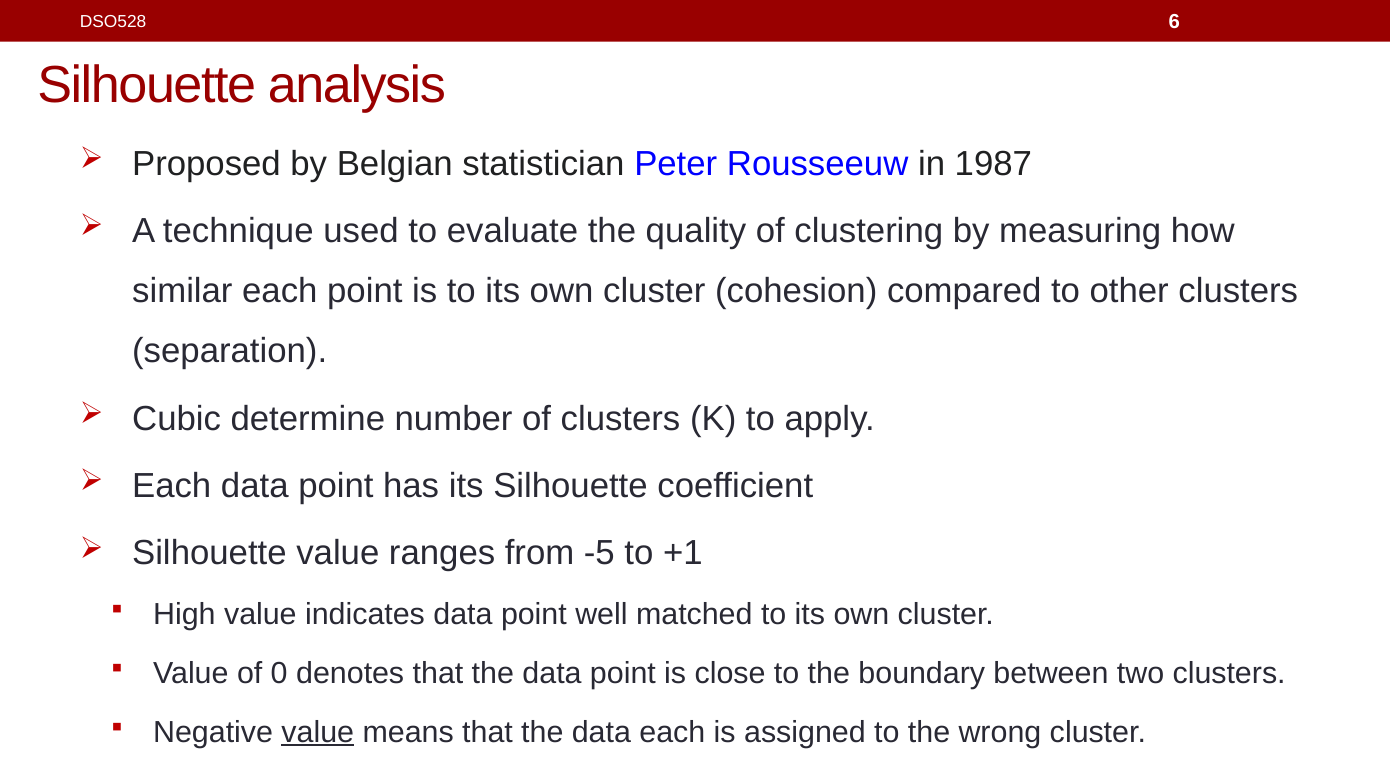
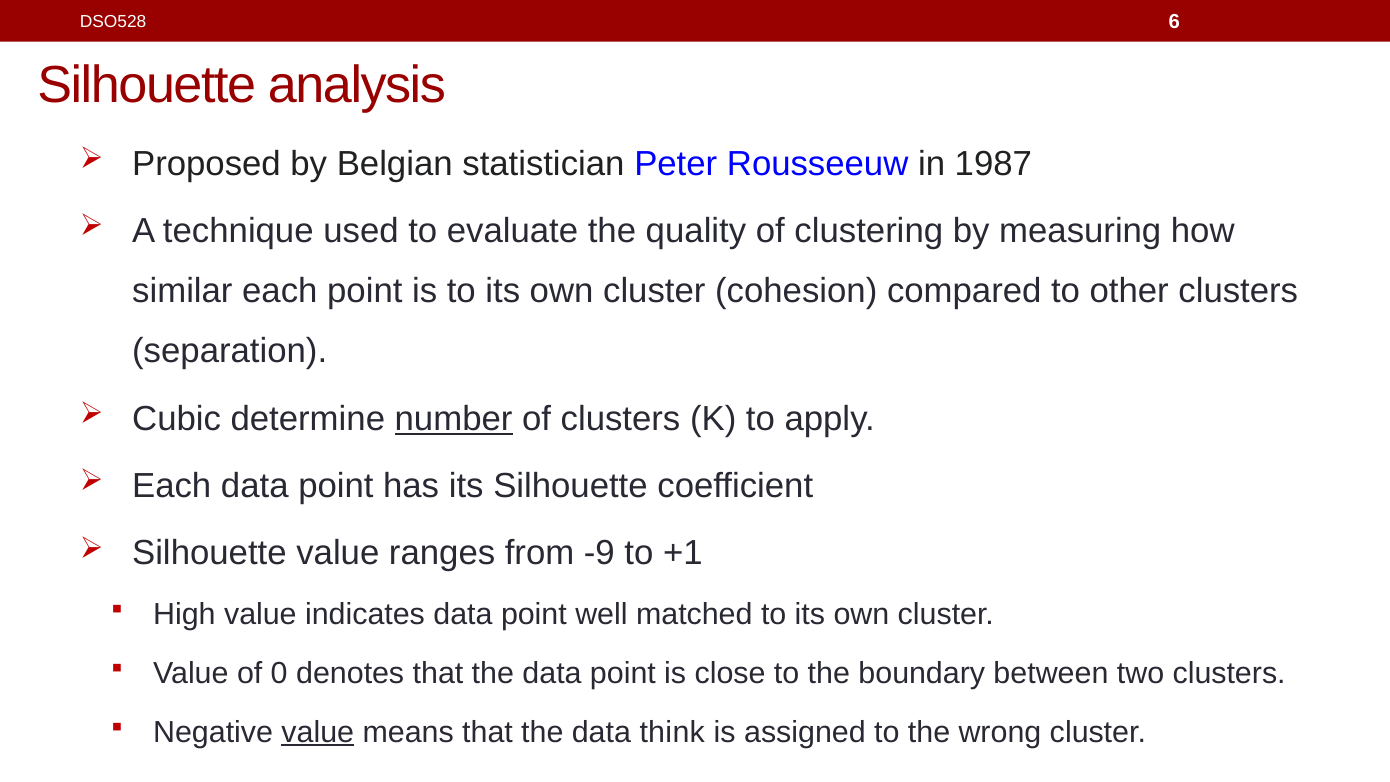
number underline: none -> present
-5: -5 -> -9
data each: each -> think
